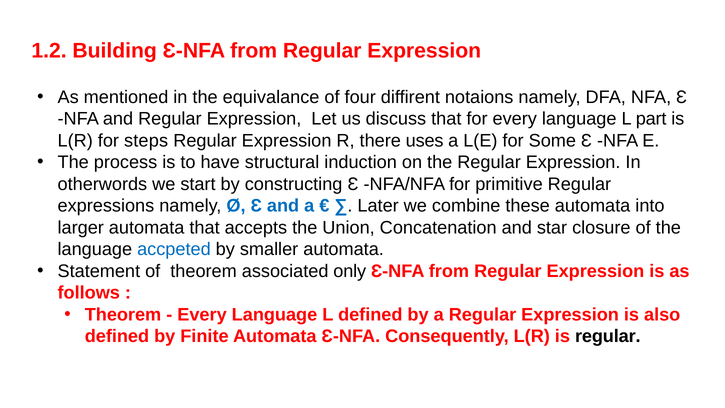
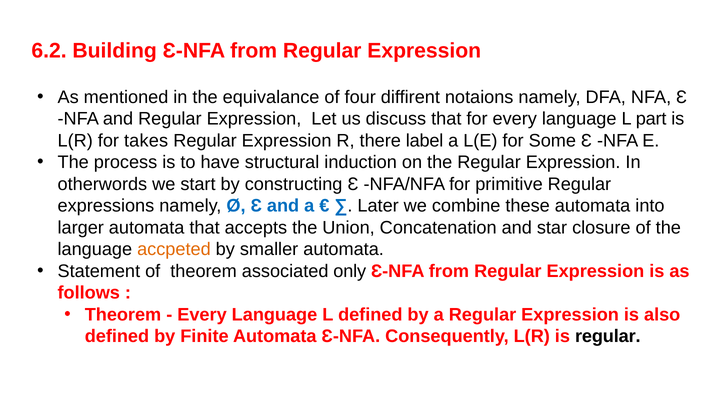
1.2: 1.2 -> 6.2
steps: steps -> takes
uses: uses -> label
accpeted colour: blue -> orange
